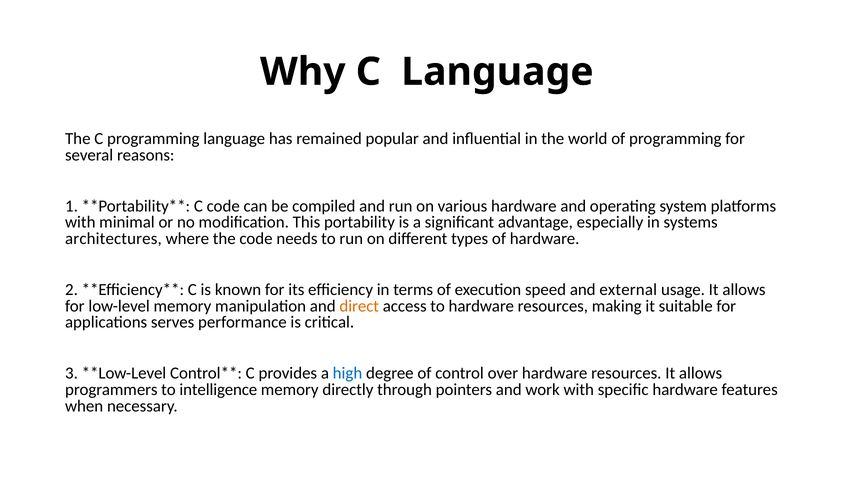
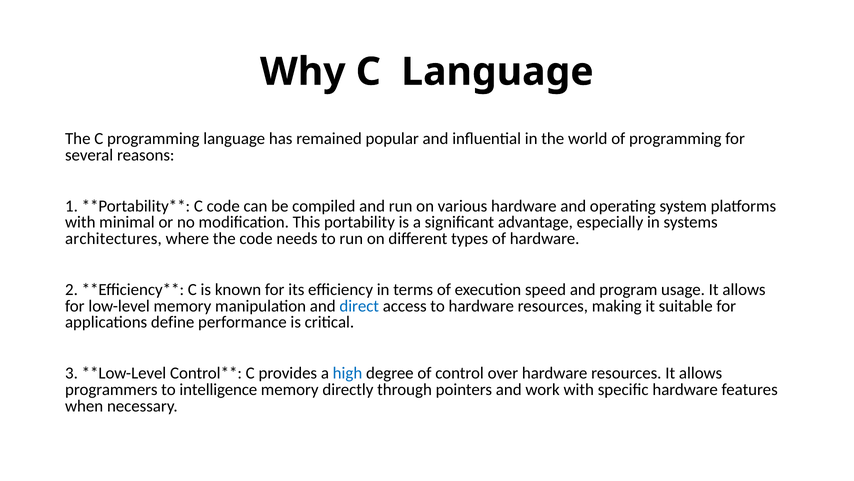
external: external -> program
direct colour: orange -> blue
serves: serves -> define
